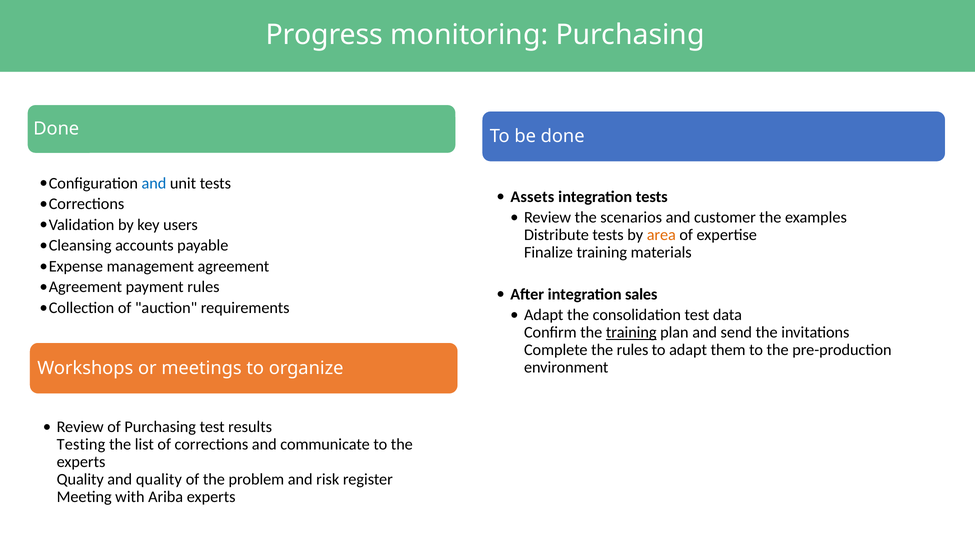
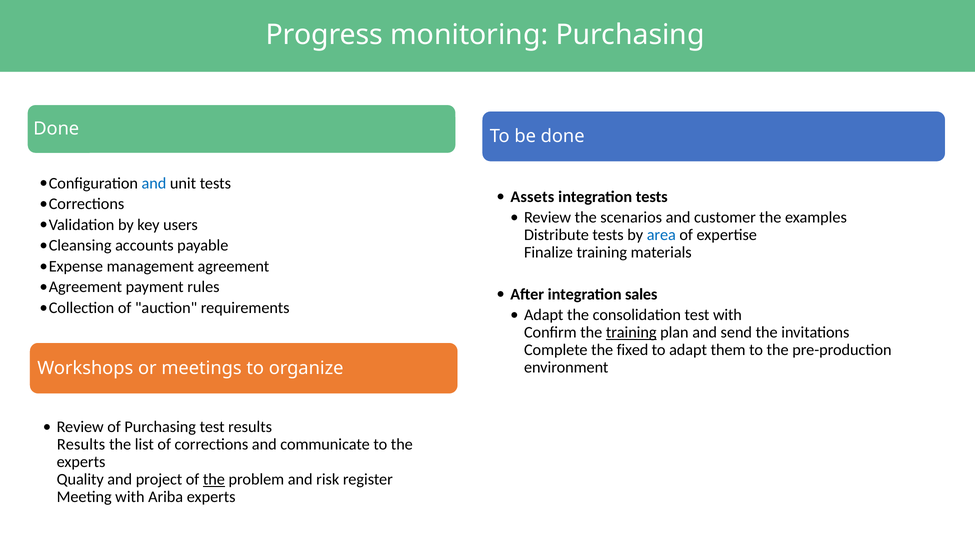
area colour: orange -> blue
test data: data -> with
the rules: rules -> fixed
Testing at (81, 445): Testing -> Results
and quality: quality -> project
the at (214, 480) underline: none -> present
